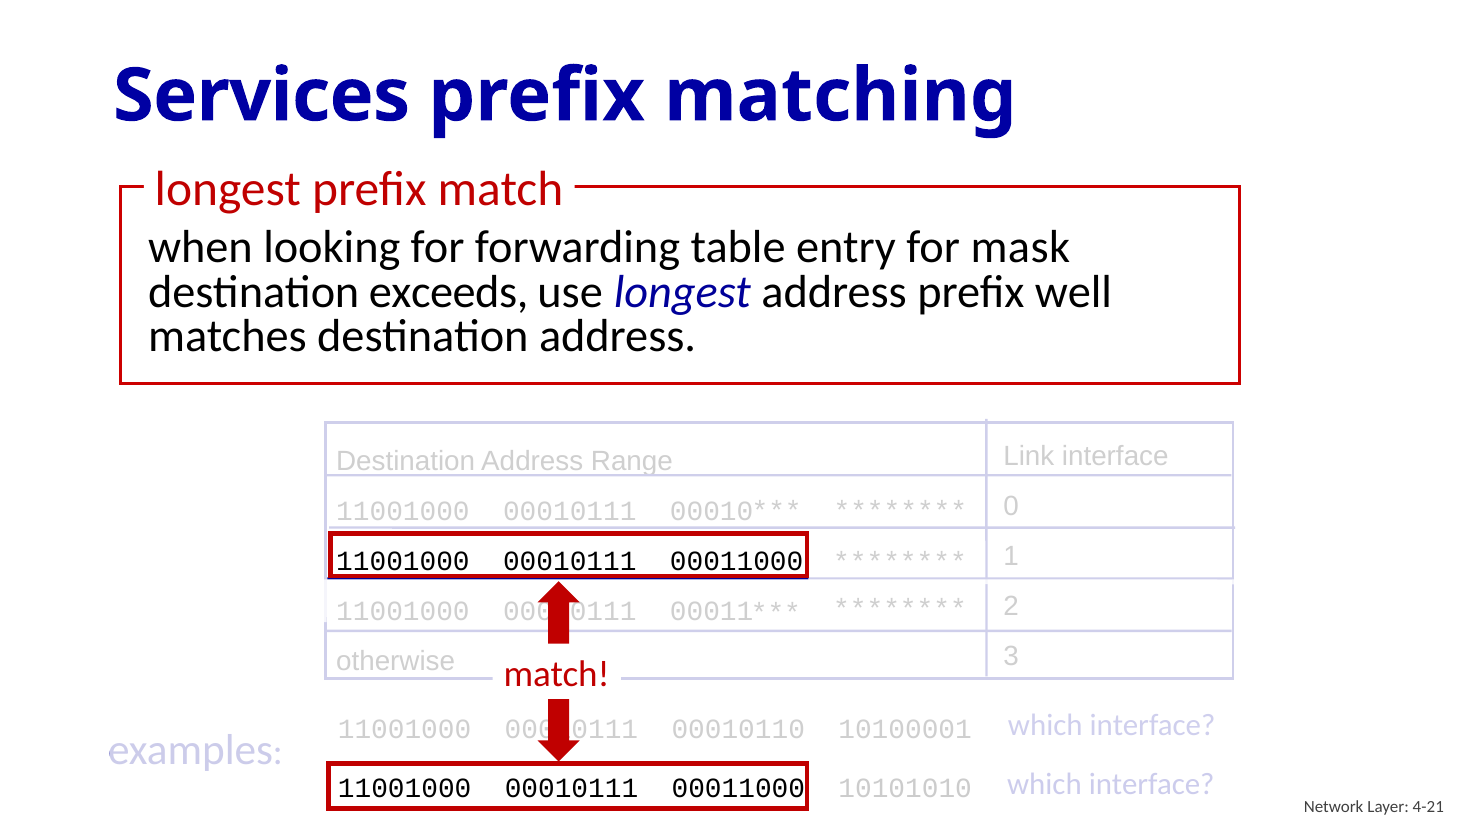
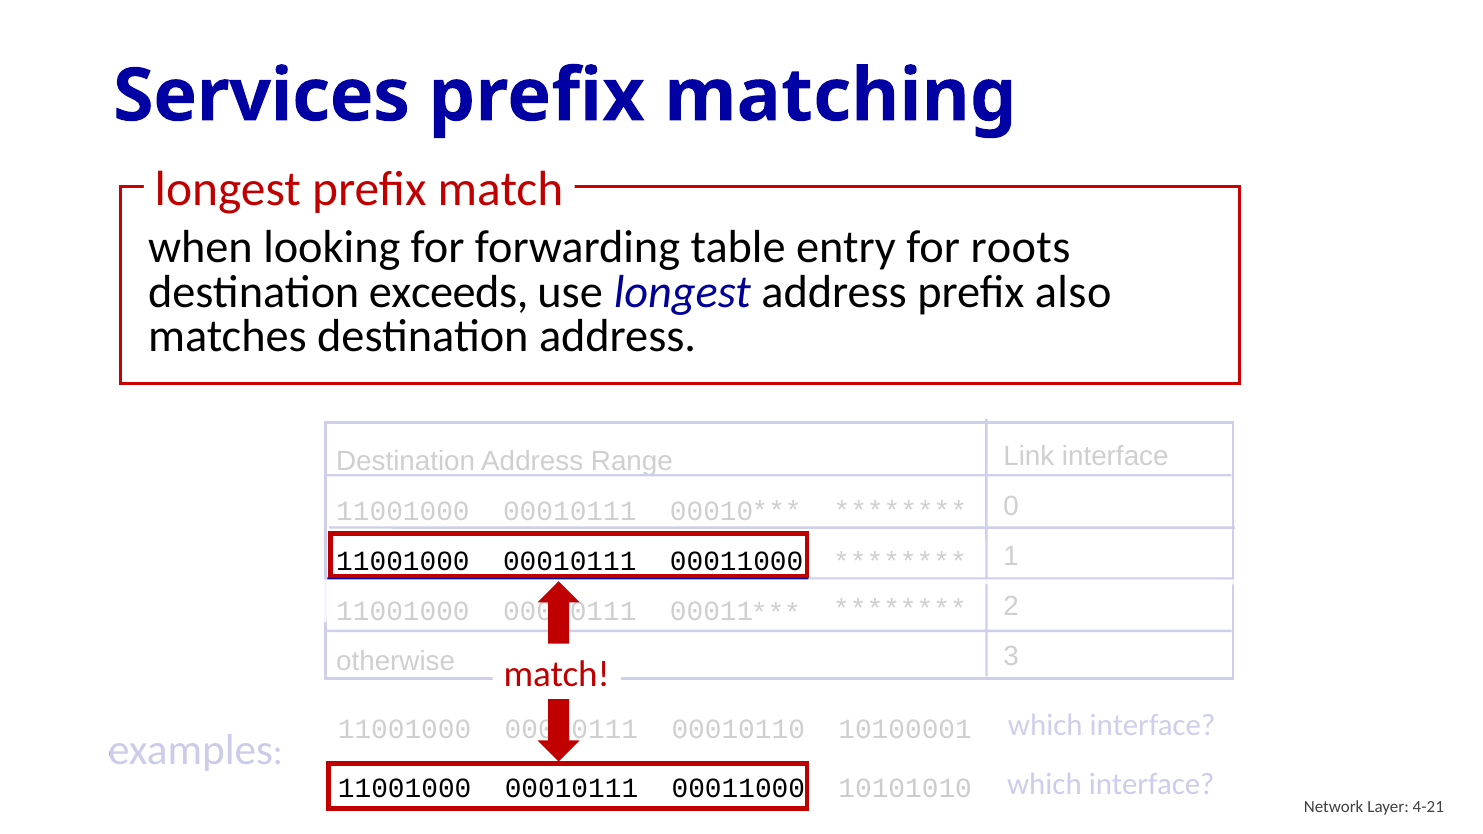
mask: mask -> roots
well: well -> also
